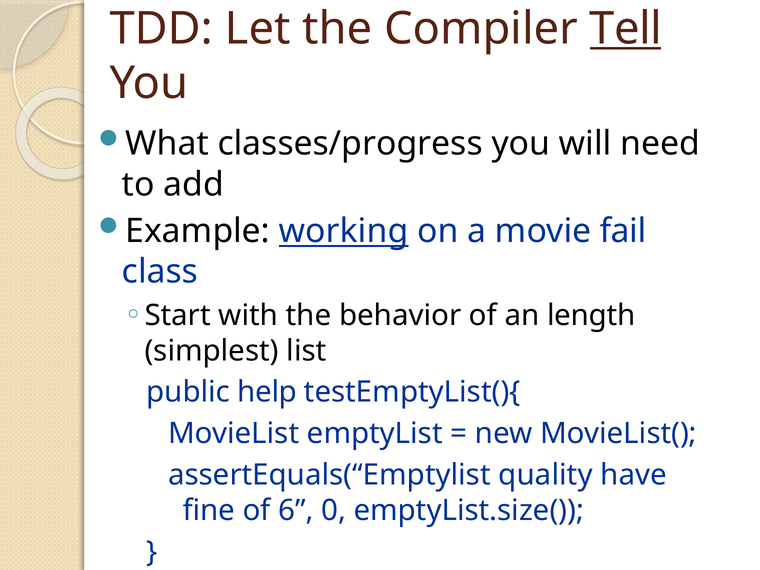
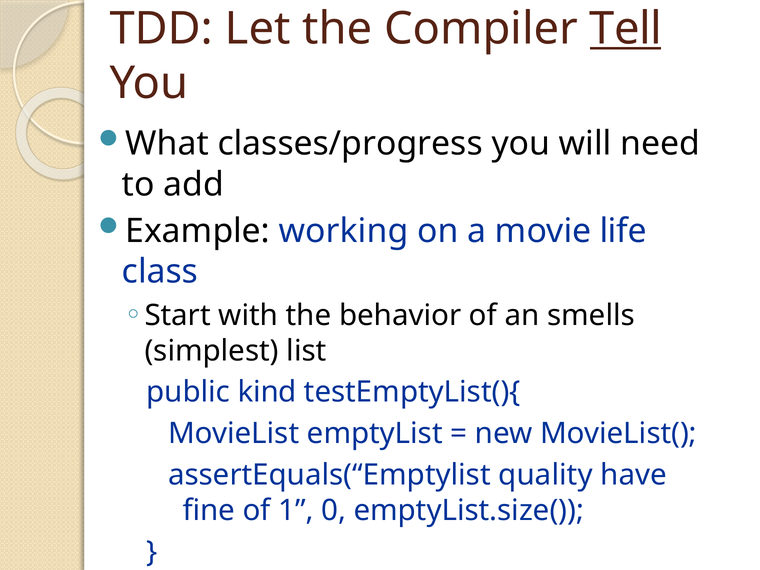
working underline: present -> none
fail: fail -> life
length: length -> smells
help: help -> kind
6: 6 -> 1
